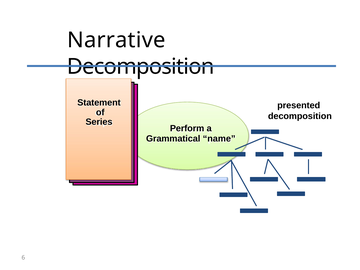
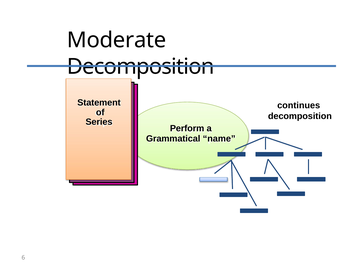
Narrative: Narrative -> Moderate
presented: presented -> continues
